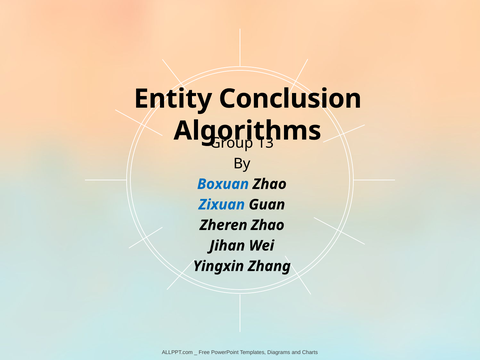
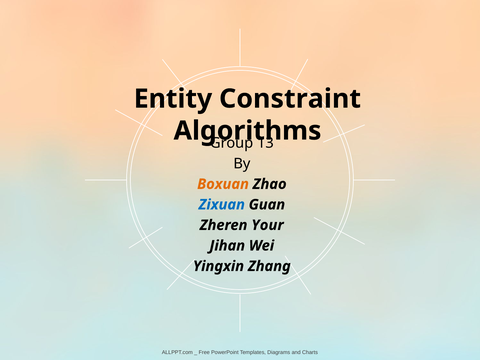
Conclusion: Conclusion -> Constraint
Boxuan colour: blue -> orange
Zheren Zhao: Zhao -> Your
